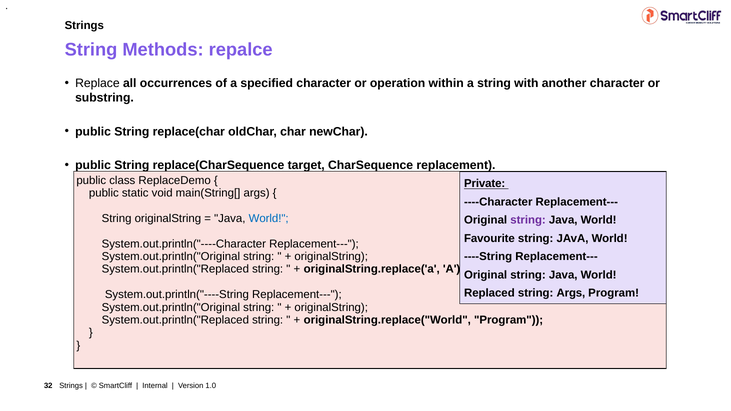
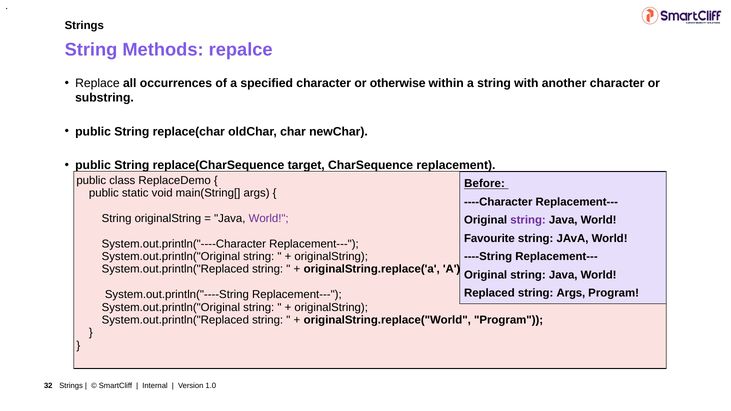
operation: operation -> otherwise
Private: Private -> Before
World at (269, 219) colour: blue -> purple
